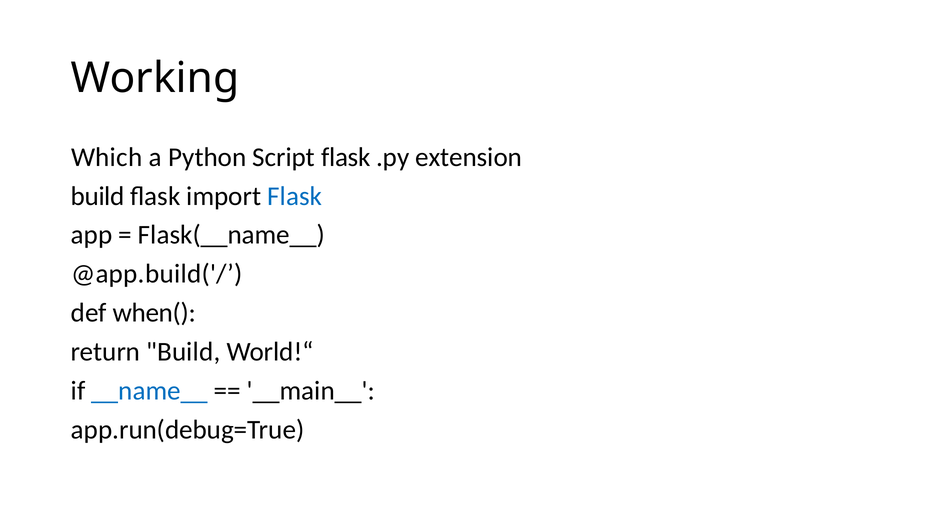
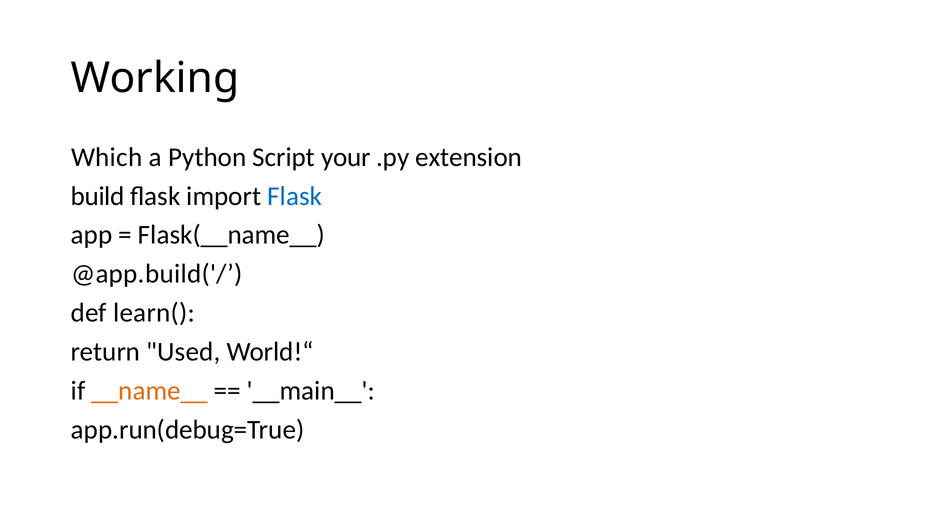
Script flask: flask -> your
when(: when( -> learn(
return Build: Build -> Used
__name__ colour: blue -> orange
